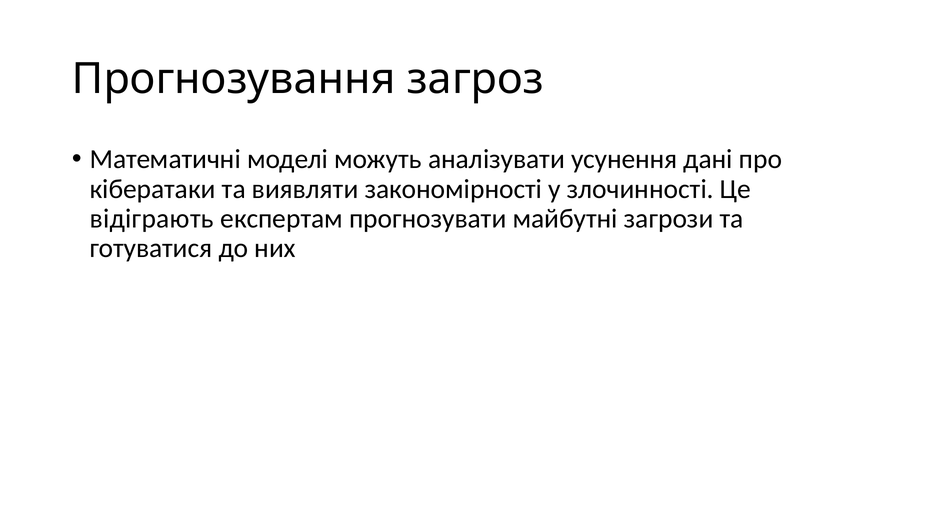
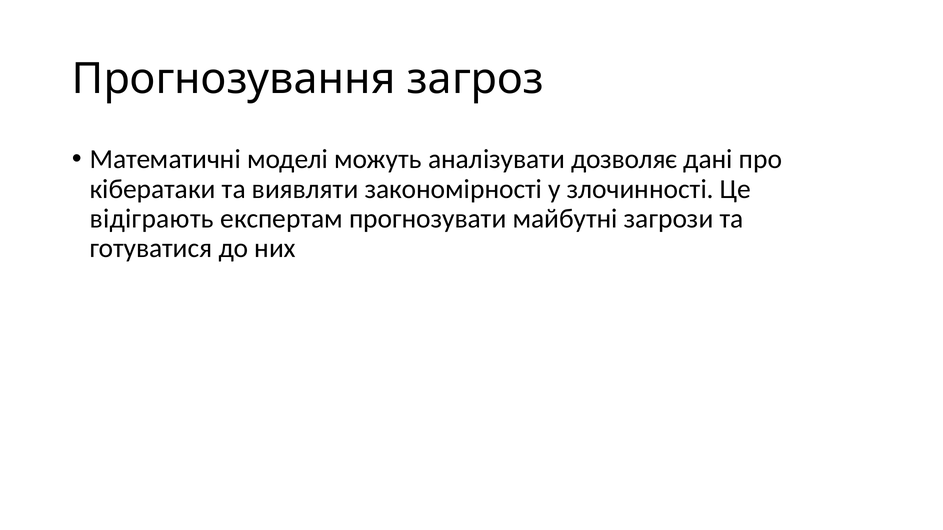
усунення: усунення -> дозволяє
